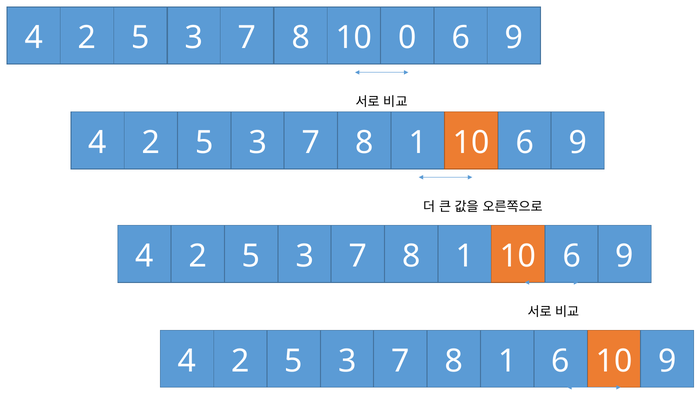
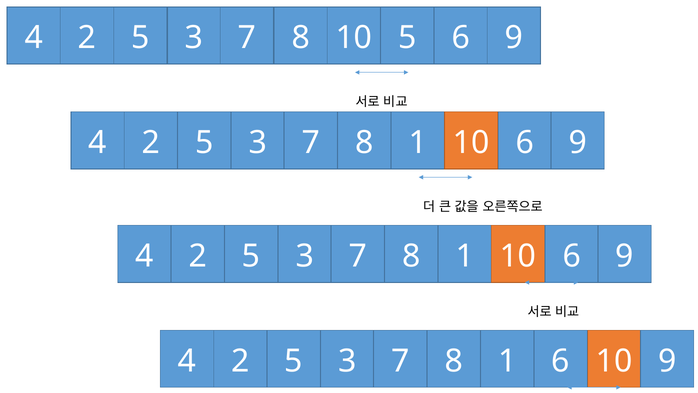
10 0: 0 -> 5
